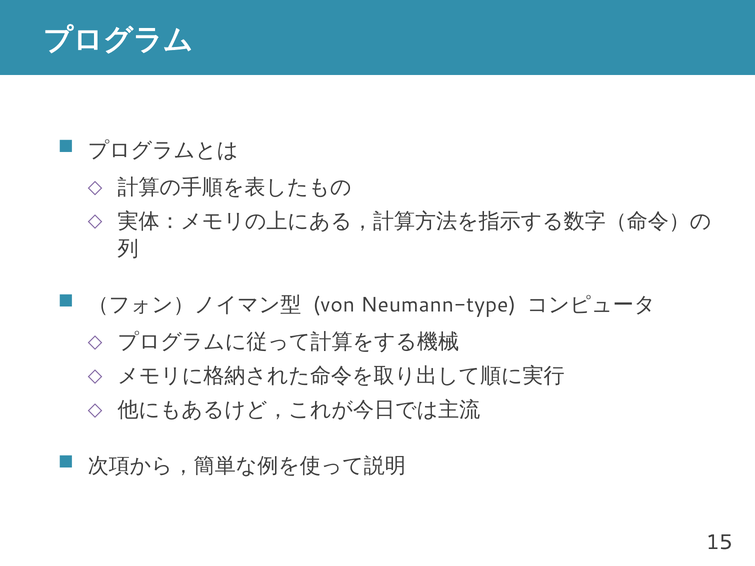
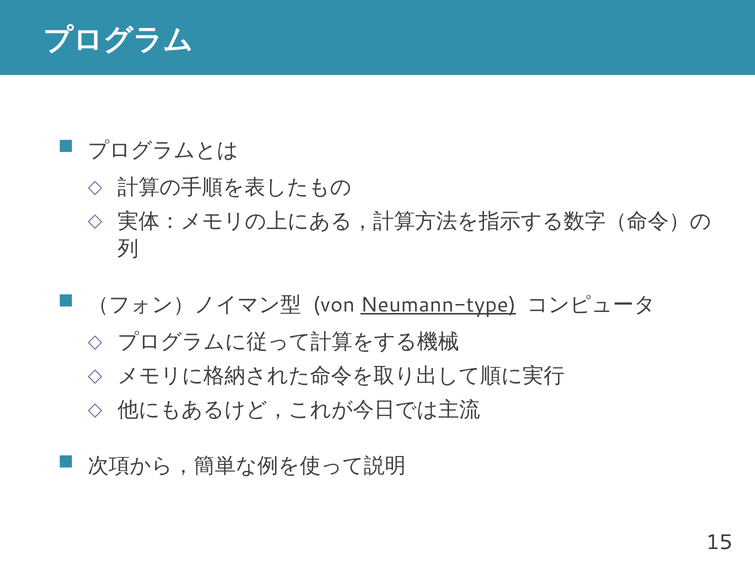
Neumann-type underline: none -> present
